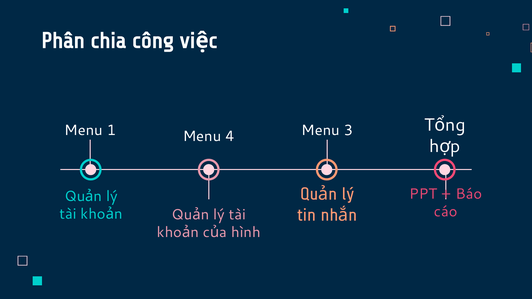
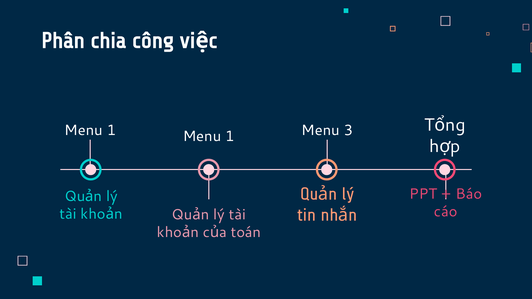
4 at (230, 136): 4 -> 1
hình: hình -> toán
